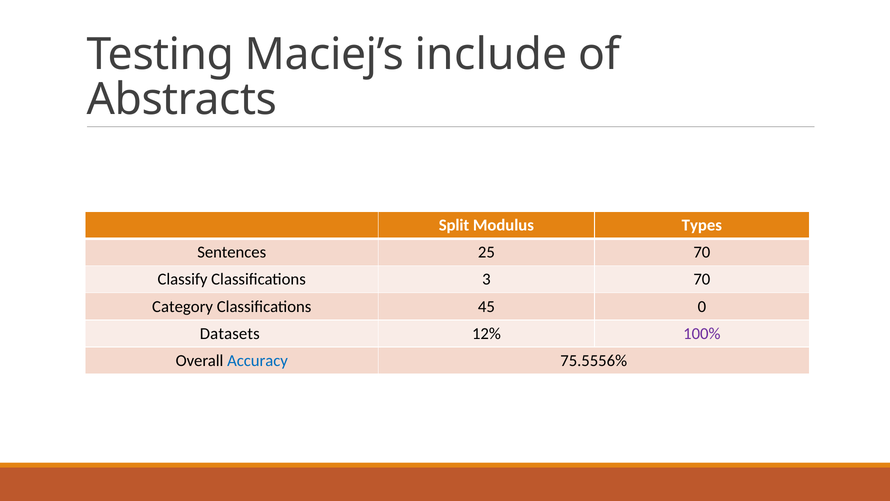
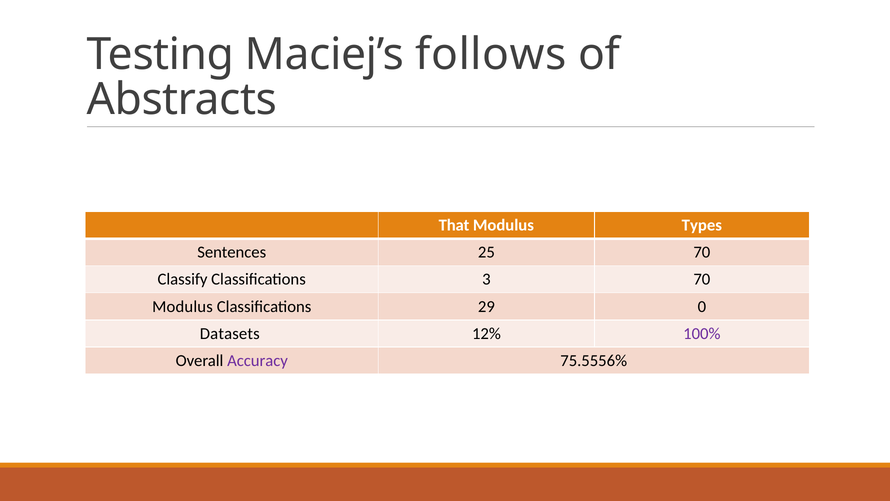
include: include -> follows
Split: Split -> That
Category at (183, 306): Category -> Modulus
45: 45 -> 29
Accuracy colour: blue -> purple
